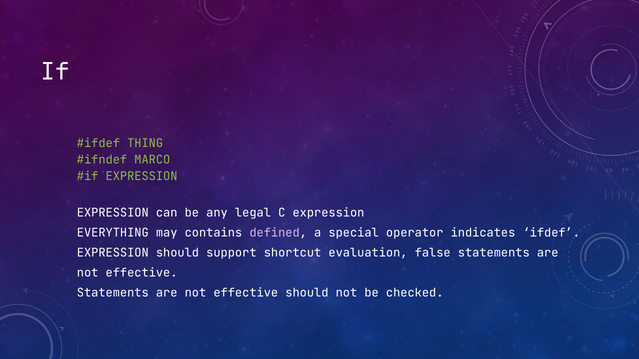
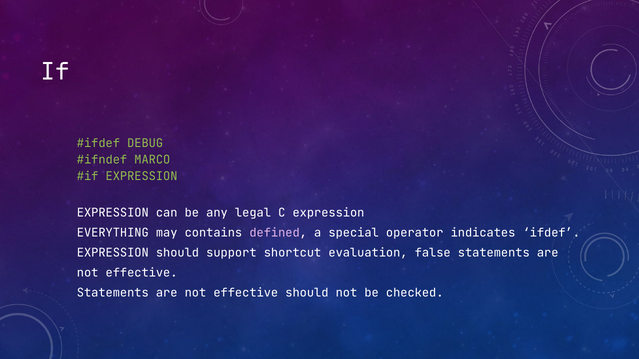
THING: THING -> DEBUG
